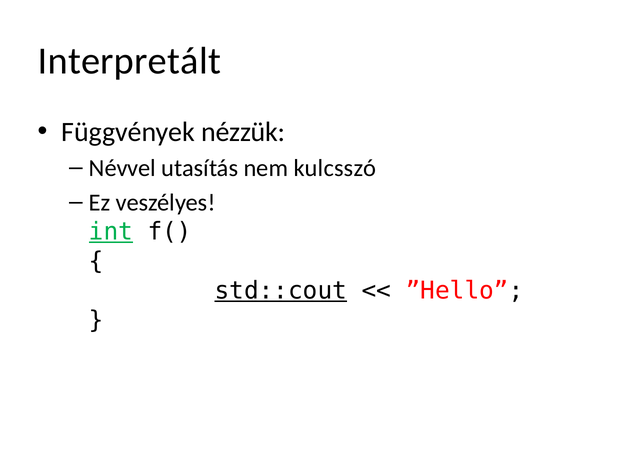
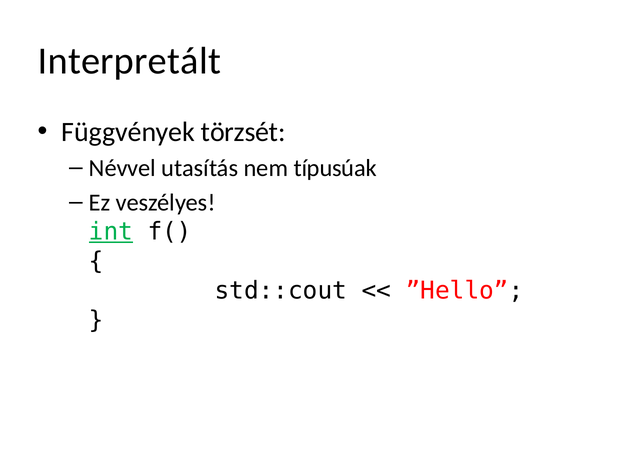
nézzük: nézzük -> törzsét
kulcsszó: kulcsszó -> típusúak
std::cout underline: present -> none
